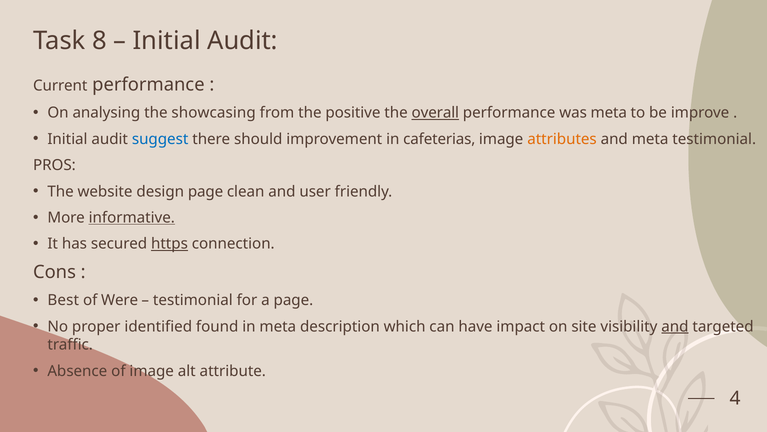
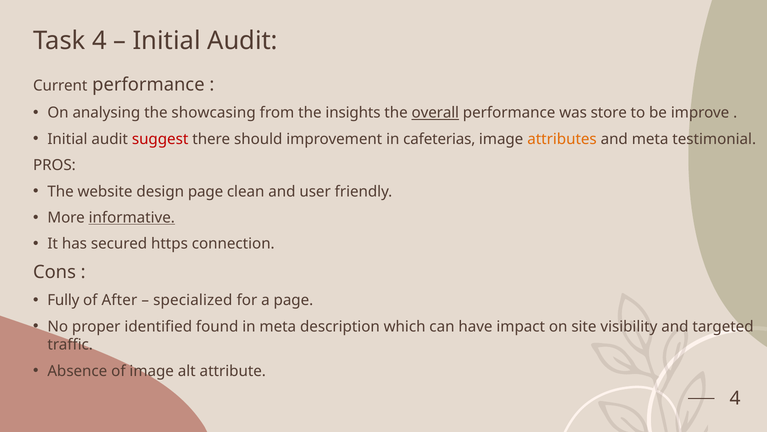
Task 8: 8 -> 4
positive: positive -> insights
was meta: meta -> store
suggest colour: blue -> red
https underline: present -> none
Best: Best -> Fully
Were: Were -> After
testimonial at (193, 300): testimonial -> specialized
and at (675, 326) underline: present -> none
